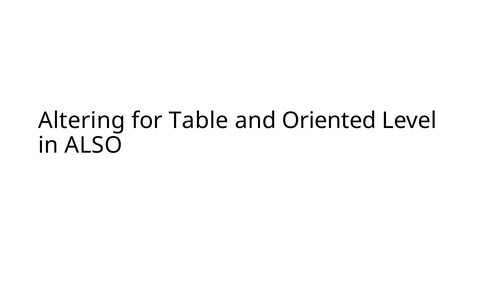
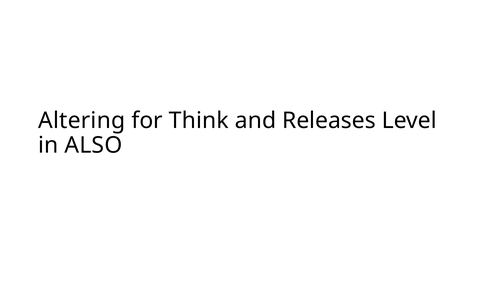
Table: Table -> Think
Oriented: Oriented -> Releases
